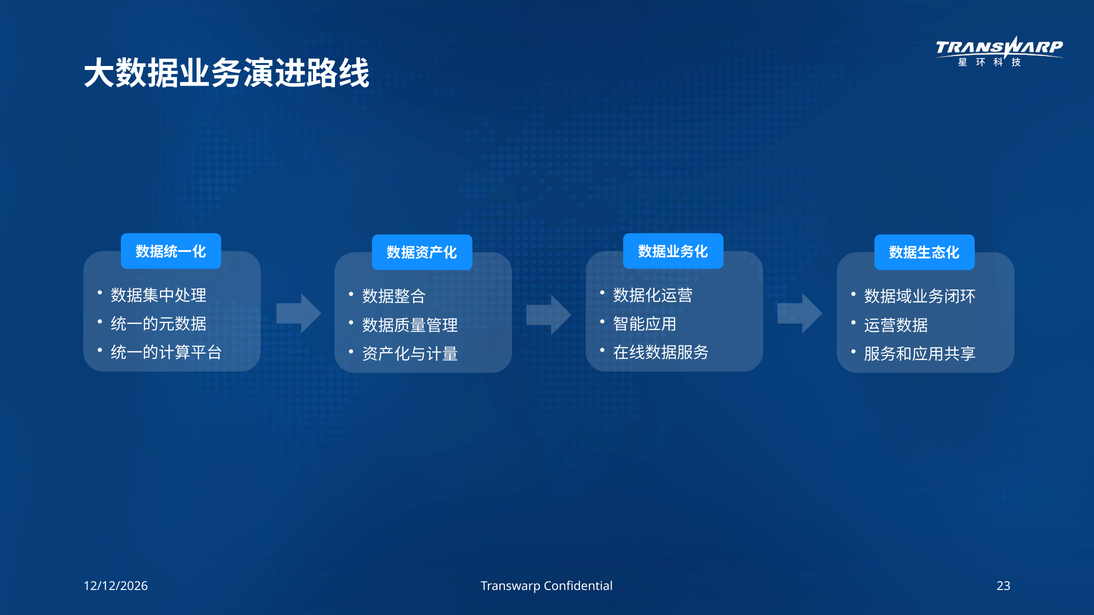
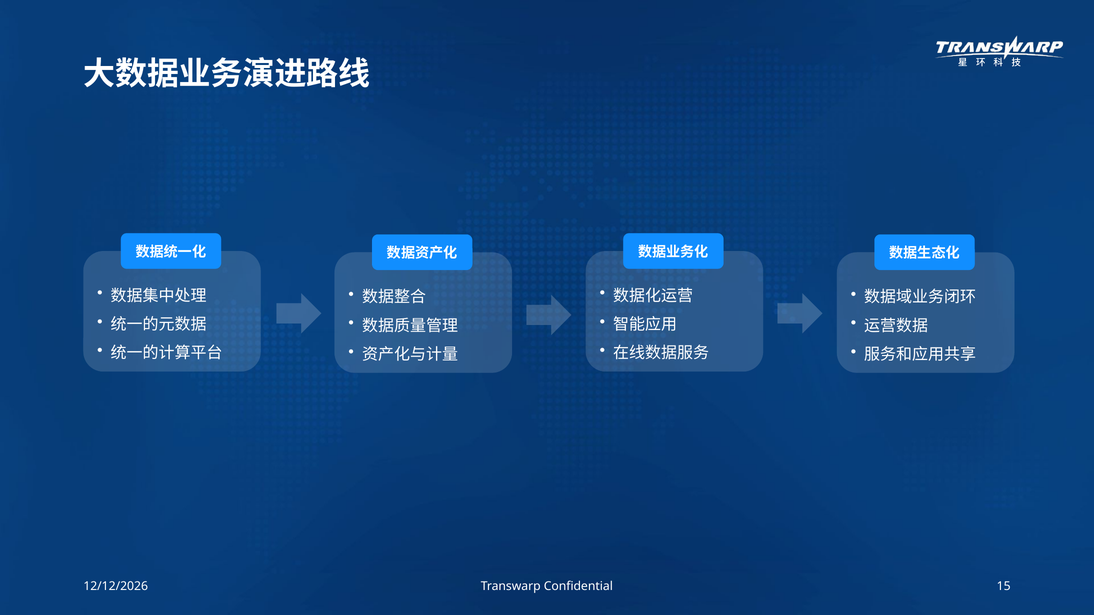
23: 23 -> 15
